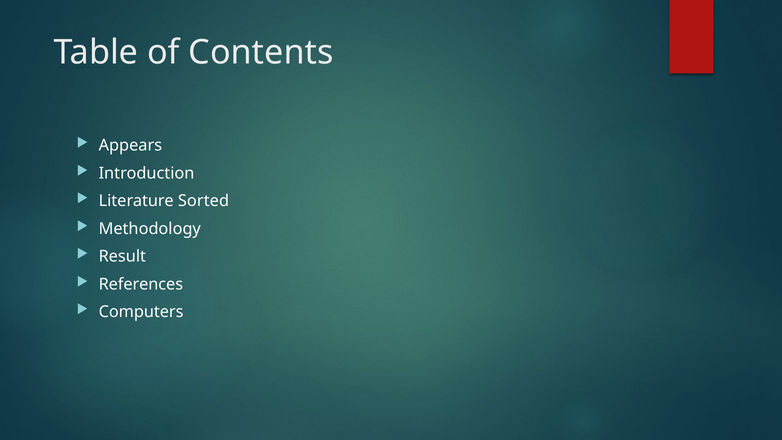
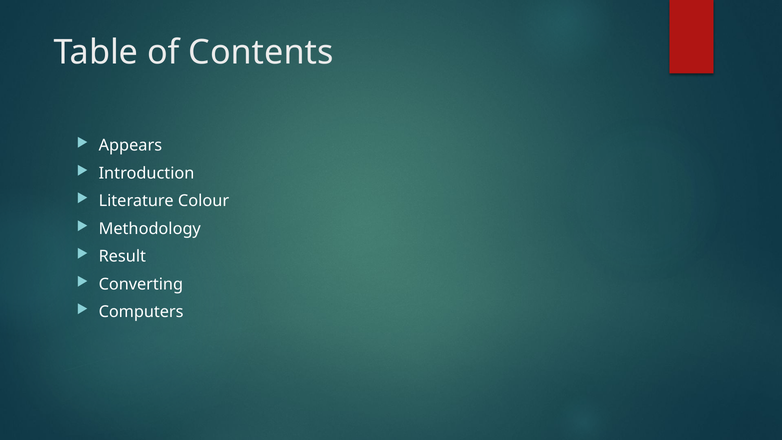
Sorted: Sorted -> Colour
References: References -> Converting
